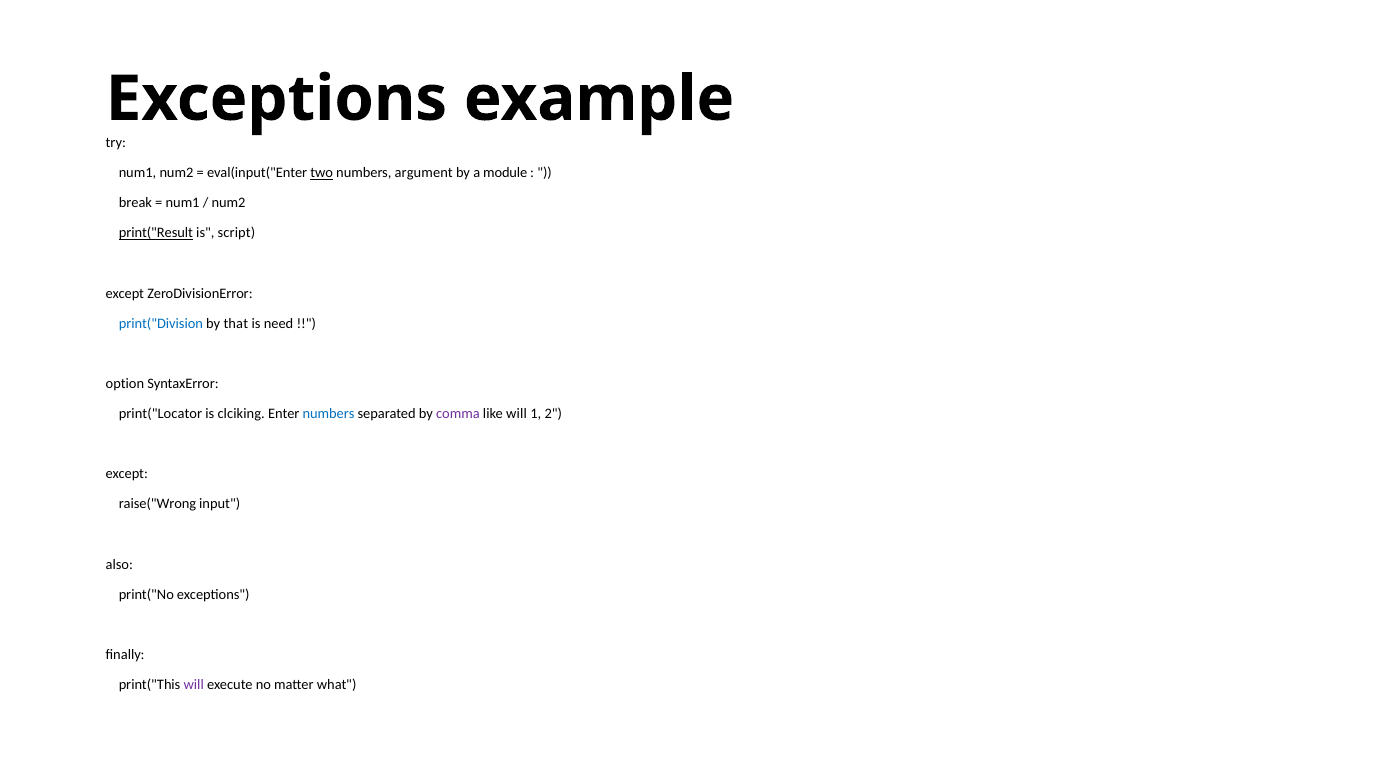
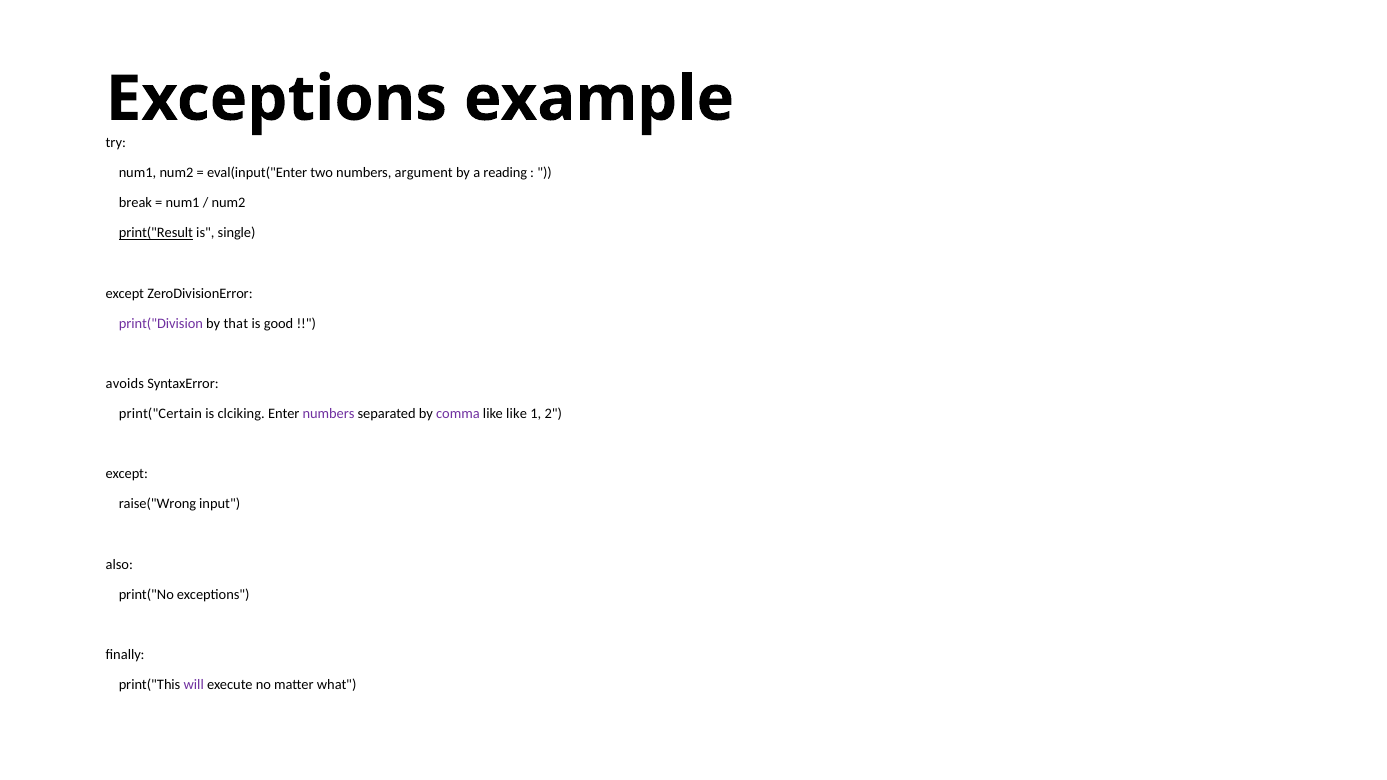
two underline: present -> none
module: module -> reading
script: script -> single
print("Division colour: blue -> purple
need: need -> good
option: option -> avoids
print("Locator: print("Locator -> print("Certain
numbers at (329, 414) colour: blue -> purple
like will: will -> like
